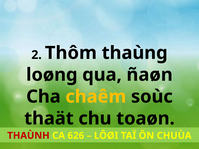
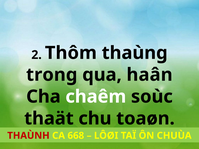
loøng: loøng -> trong
ñaøn: ñaøn -> haân
chaêm colour: yellow -> white
626: 626 -> 668
